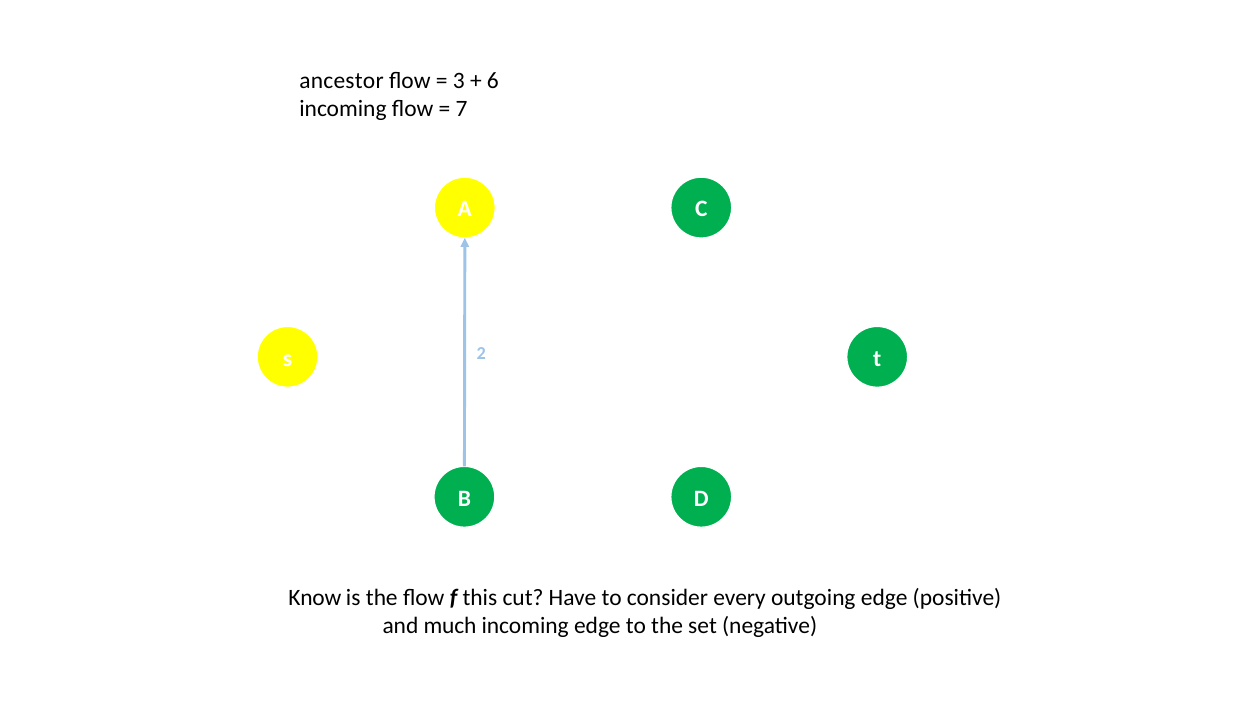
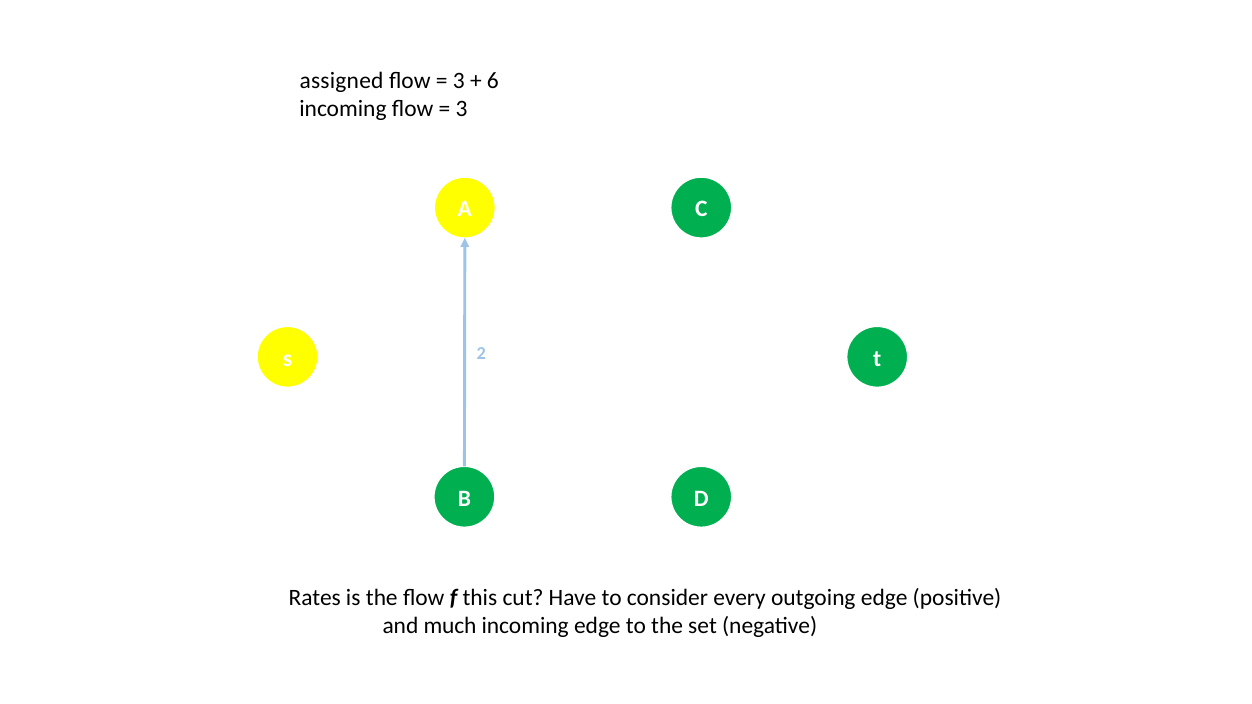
ancestor: ancestor -> assigned
7 at (462, 109): 7 -> 3
Know: Know -> Rates
